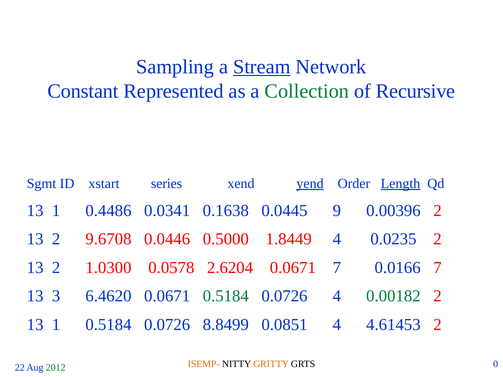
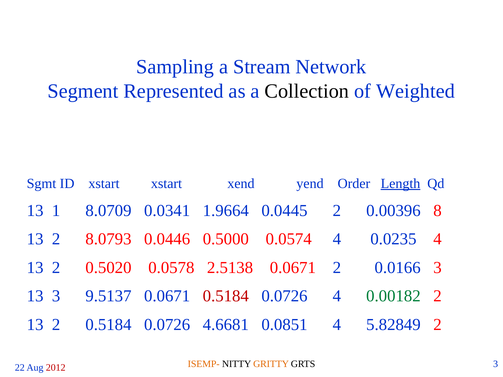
Stream underline: present -> none
Constant: Constant -> Segment
Collection colour: green -> black
Recursive: Recursive -> Weighted
xstart series: series -> xstart
yend underline: present -> none
0.4486: 0.4486 -> 8.0709
0.1638: 0.1638 -> 1.9664
0.0445 9: 9 -> 2
0.00396 2: 2 -> 8
9.6708: 9.6708 -> 8.0793
1.8449: 1.8449 -> 0.0574
0.0235 2: 2 -> 4
1.0300: 1.0300 -> 0.5020
2.6204: 2.6204 -> 2.5138
0.0671 7: 7 -> 2
0.0166 7: 7 -> 3
6.4620: 6.4620 -> 9.5137
0.5184 at (226, 296) colour: green -> red
1 at (56, 325): 1 -> 2
8.8499: 8.8499 -> 4.6681
4.61453: 4.61453 -> 5.82849
GRTS 0: 0 -> 3
2012 colour: green -> red
